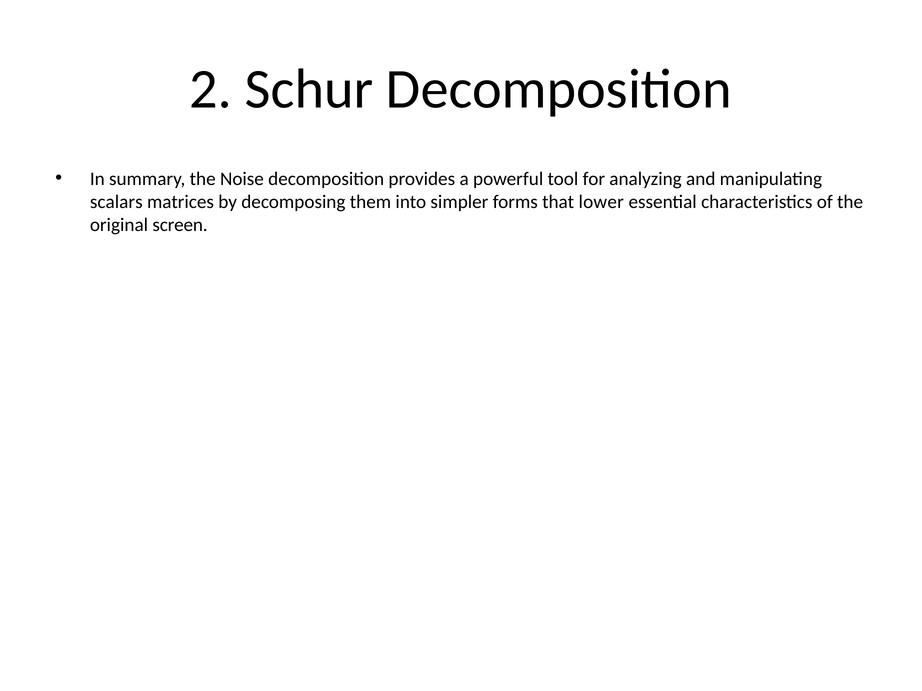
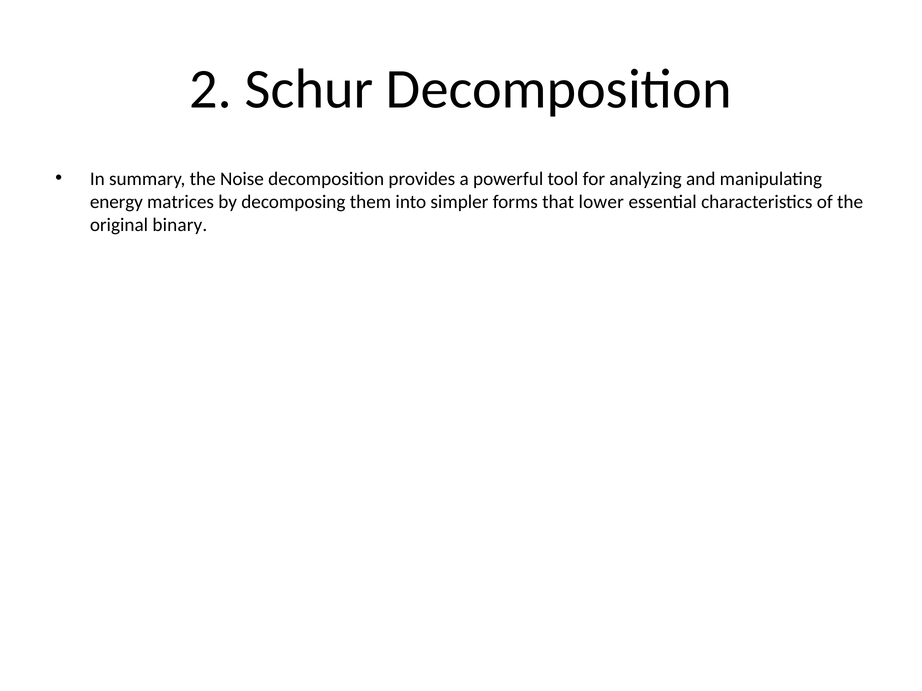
scalars: scalars -> energy
screen: screen -> binary
